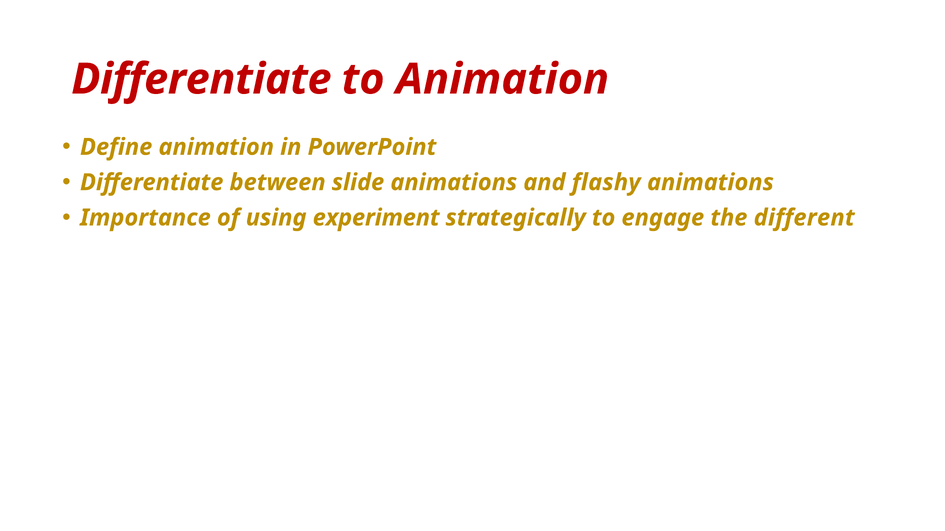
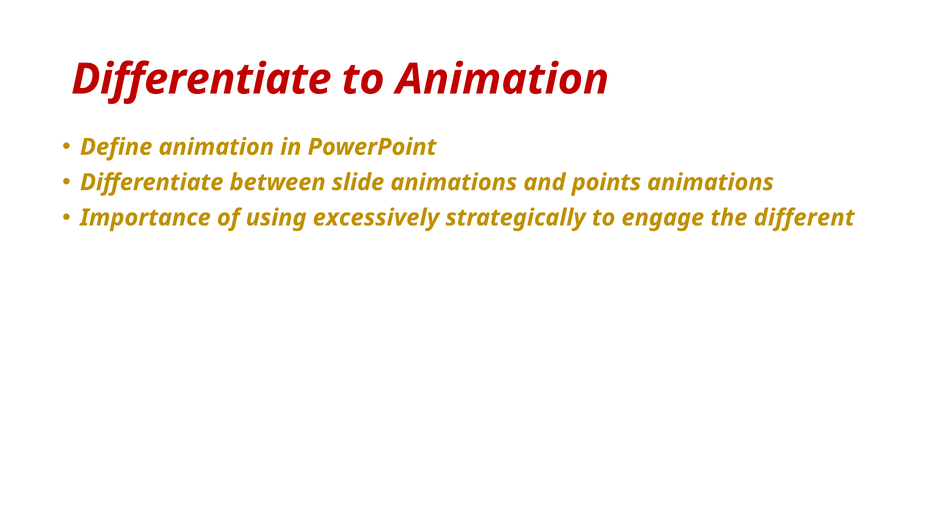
flashy: flashy -> points
experiment: experiment -> excessively
